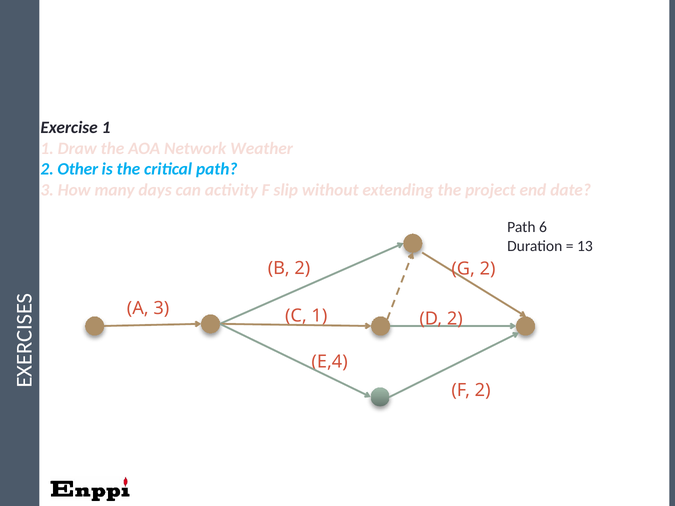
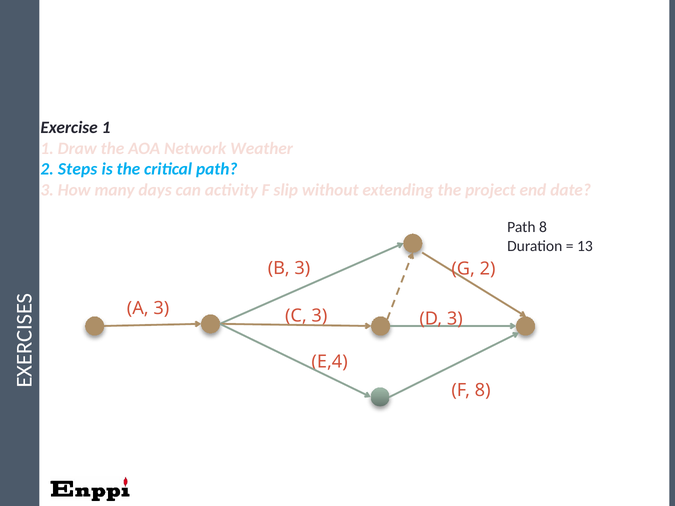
Other: Other -> Steps
Path 6: 6 -> 8
B 2: 2 -> 3
C 1: 1 -> 3
D 2: 2 -> 3
F 2: 2 -> 8
